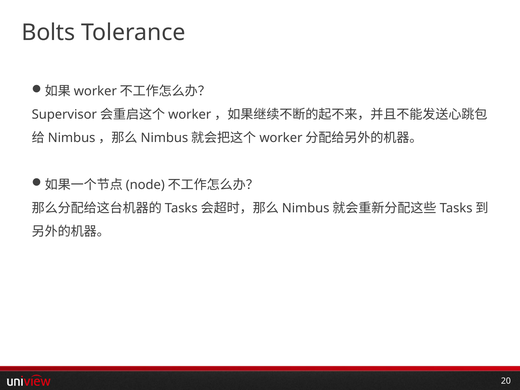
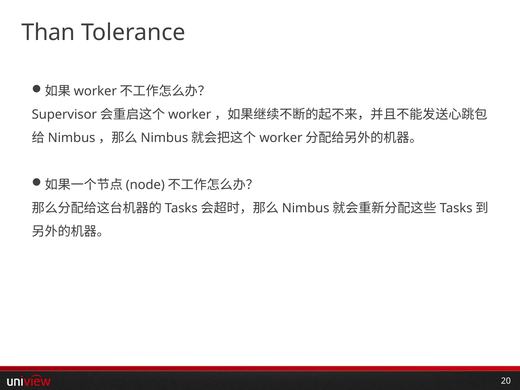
Bolts: Bolts -> Than
